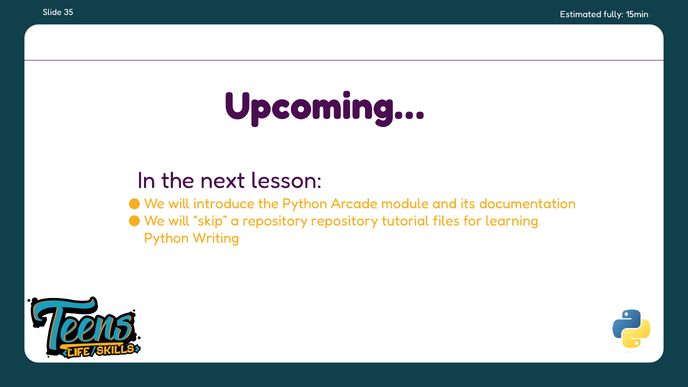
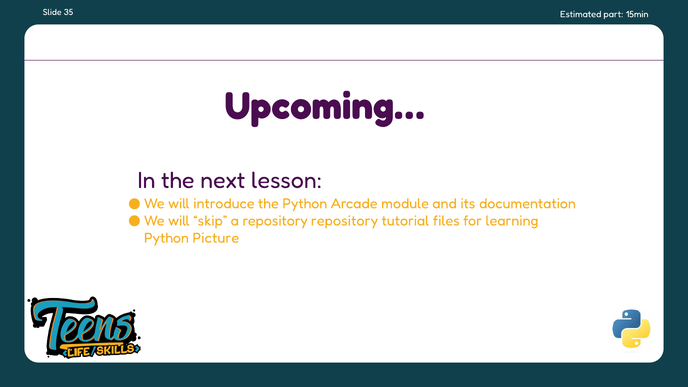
fully: fully -> part
Writing: Writing -> Picture
